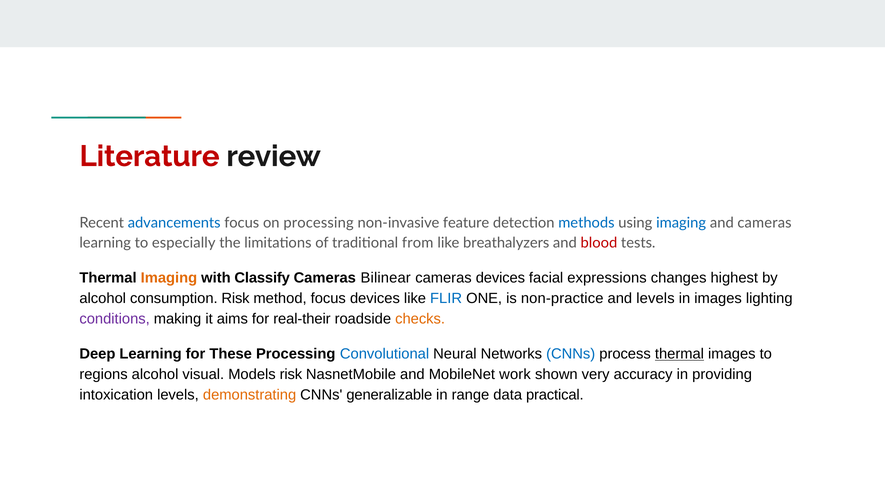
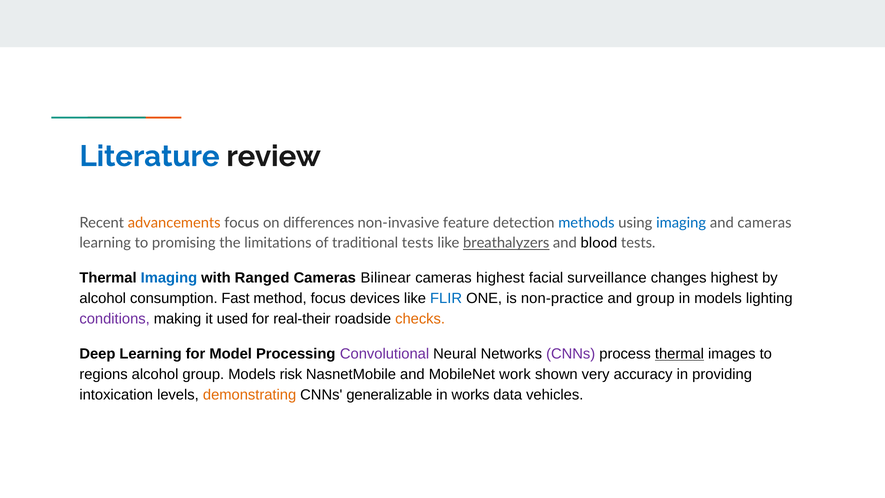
Literature colour: red -> blue
advancements colour: blue -> orange
on processing: processing -> differences
especially: especially -> promising
traditional from: from -> tests
breathalyzers underline: none -> present
blood colour: red -> black
Imaging at (169, 278) colour: orange -> blue
Classify: Classify -> Ranged
cameras devices: devices -> highest
expressions: expressions -> surveillance
consumption Risk: Risk -> Fast
and levels: levels -> group
in images: images -> models
aims: aims -> used
These: These -> Model
Convolutional colour: blue -> purple
CNNs at (571, 354) colour: blue -> purple
alcohol visual: visual -> group
range: range -> works
practical: practical -> vehicles
